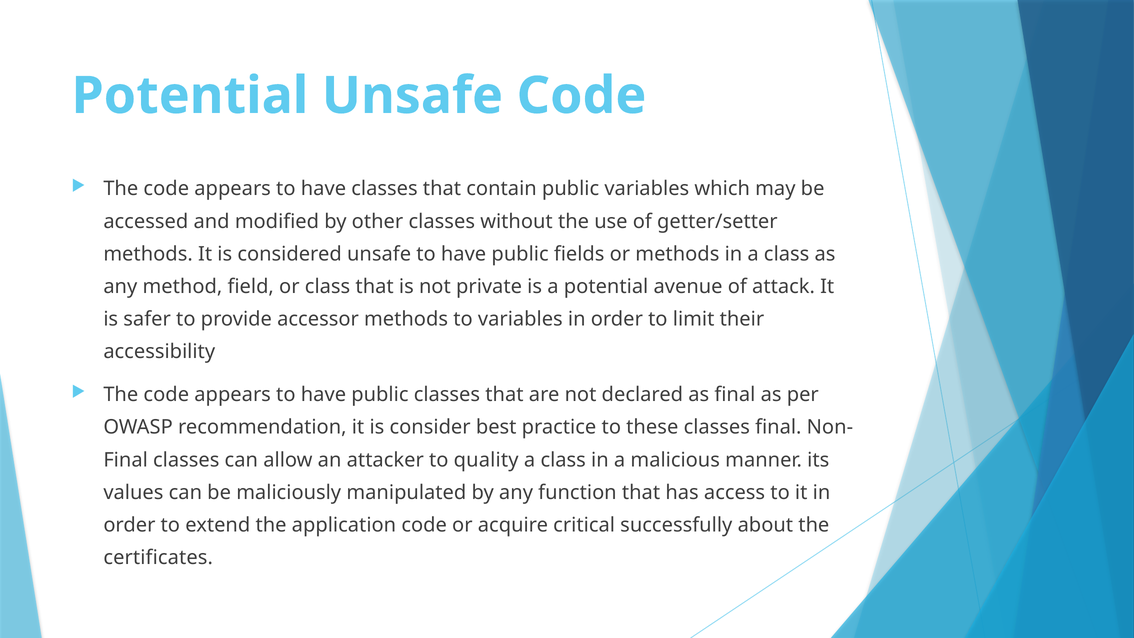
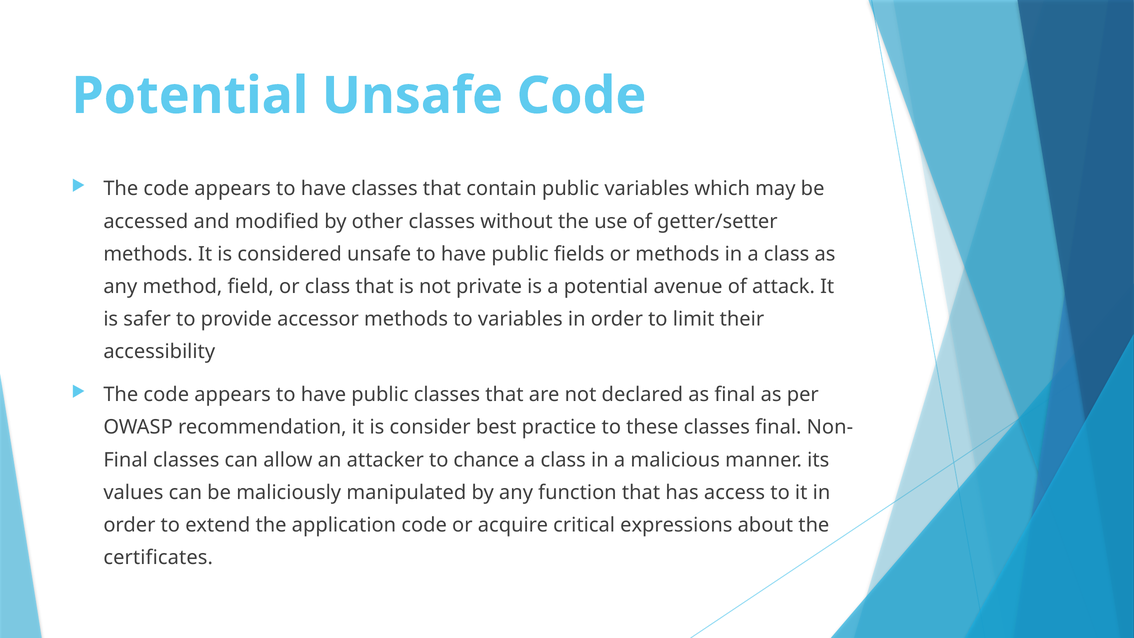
quality: quality -> chance
successfully: successfully -> expressions
